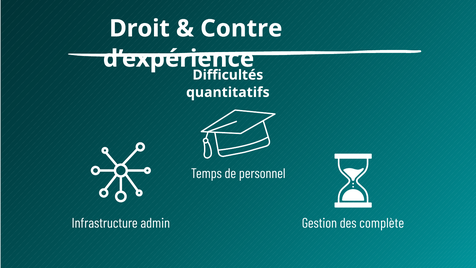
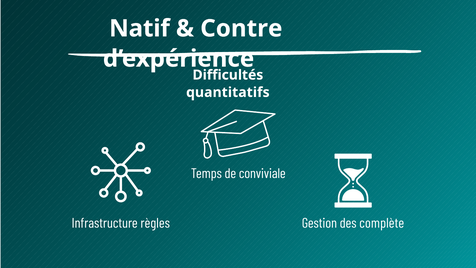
Droit: Droit -> Natif
personnel: personnel -> conviviale
admin: admin -> règles
